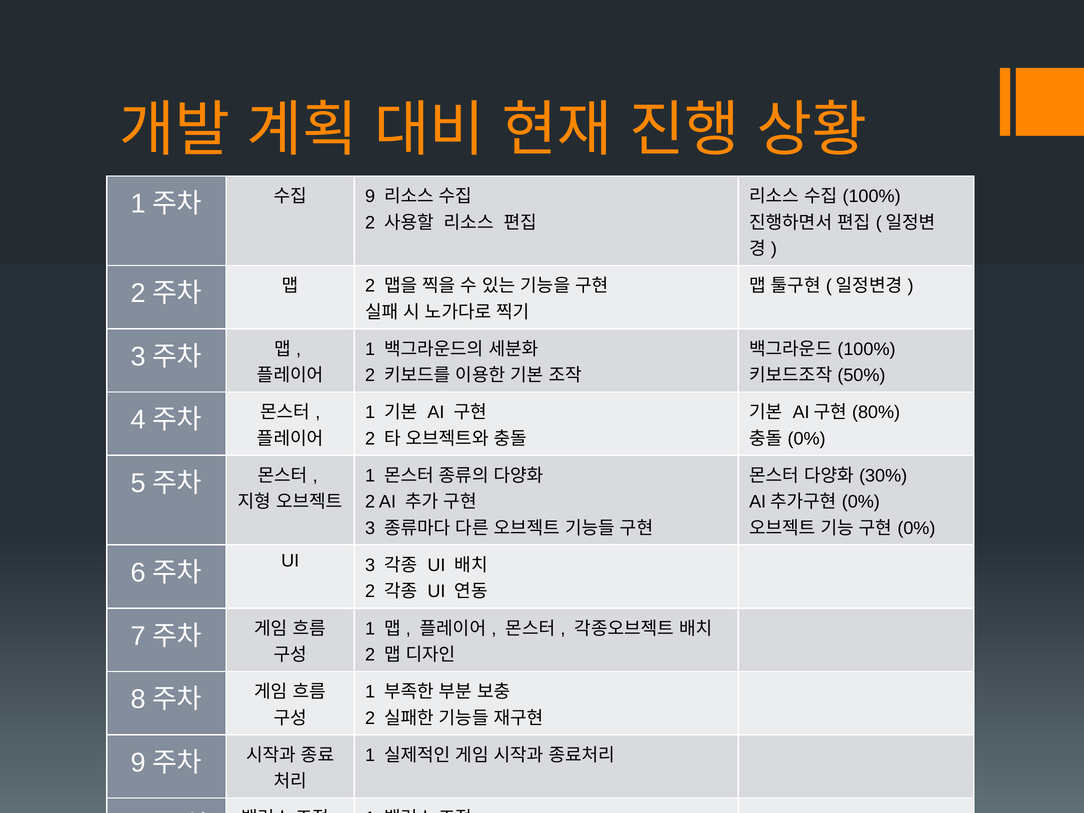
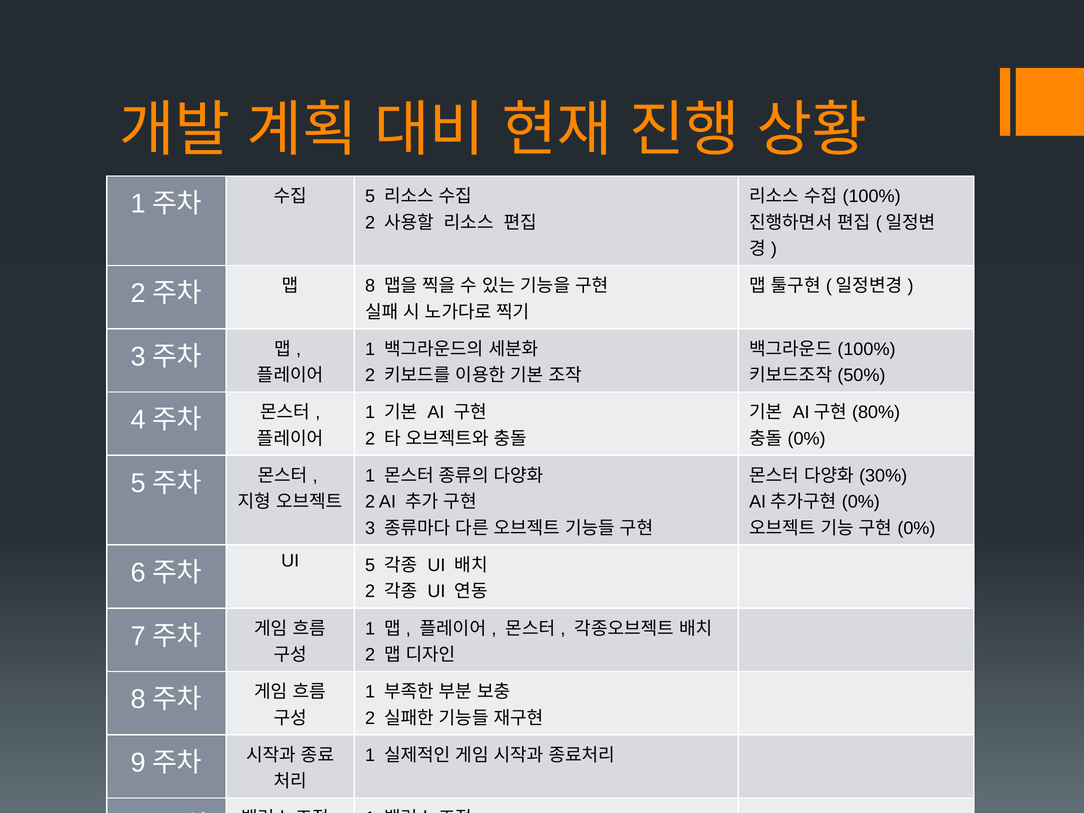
9 at (370, 196): 9 -> 5
2 at (370, 286): 2 -> 8
UI 3: 3 -> 5
